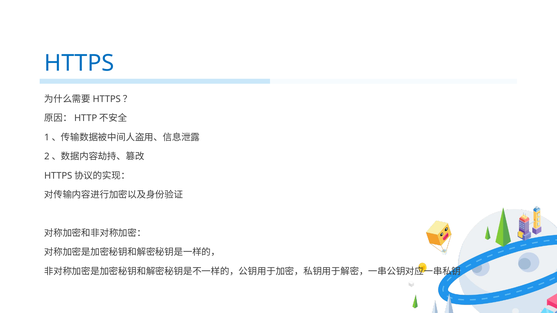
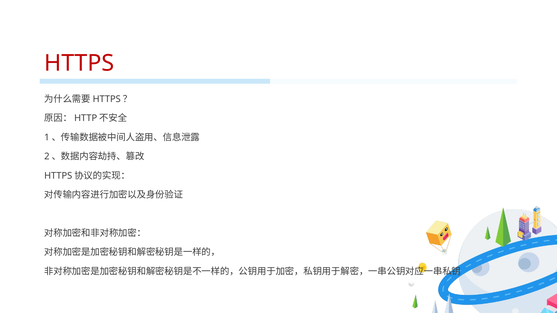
HTTPS colour: blue -> red
